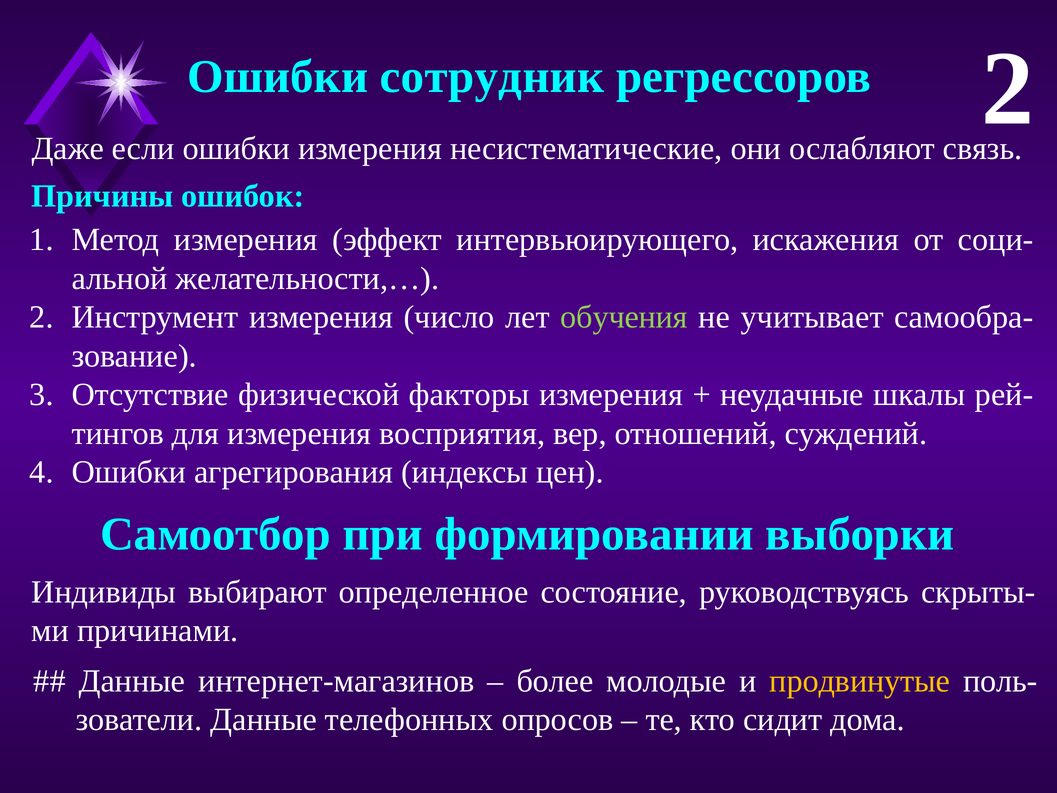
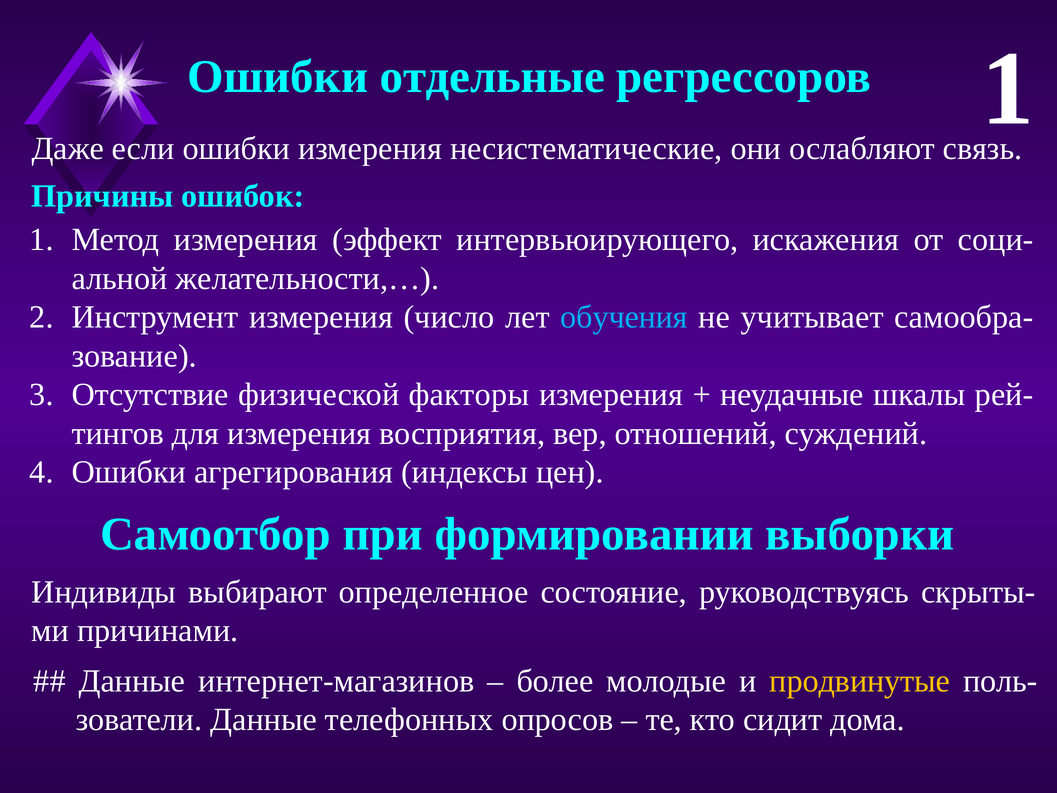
сотрудник: сотрудник -> отдельные
регрессоров 2: 2 -> 1
обучения colour: light green -> light blue
